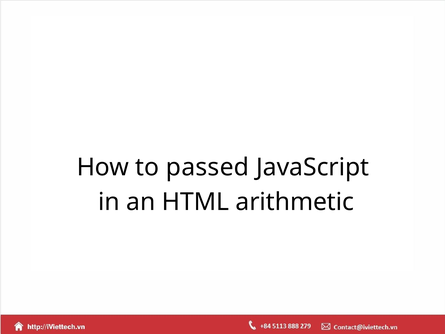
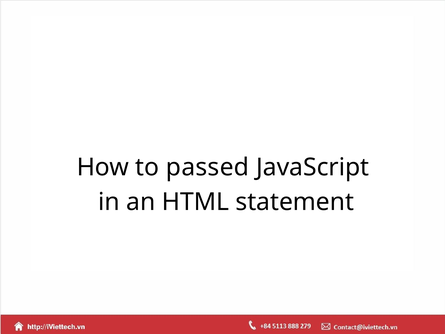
arithmetic: arithmetic -> statement
